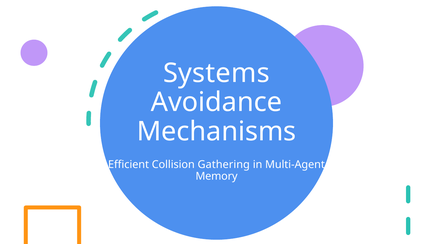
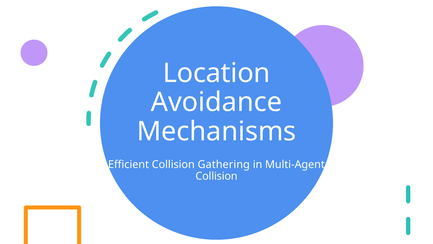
Systems: Systems -> Location
Memory at (217, 176): Memory -> Collision
